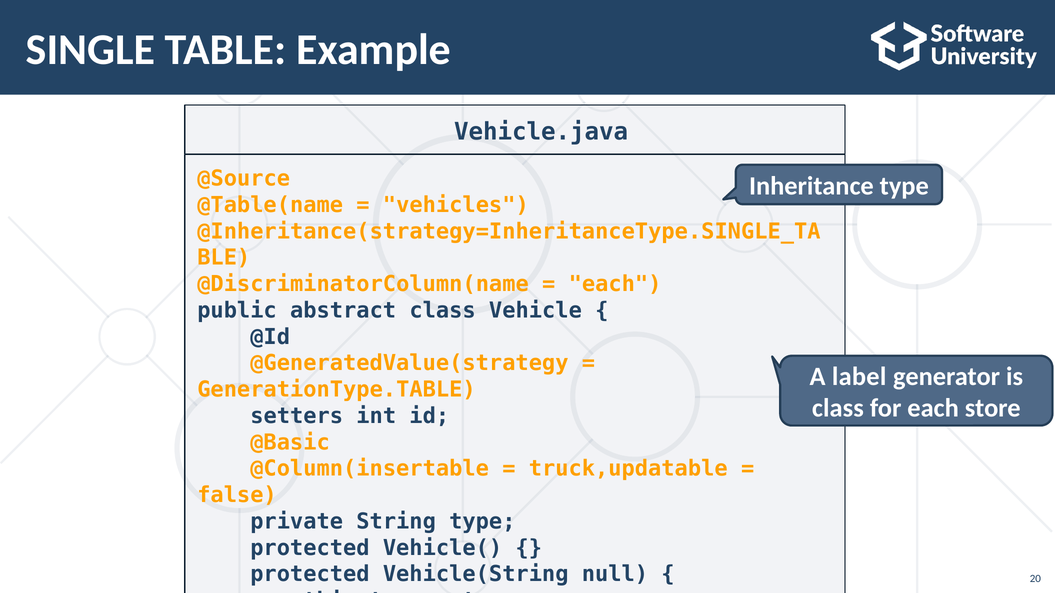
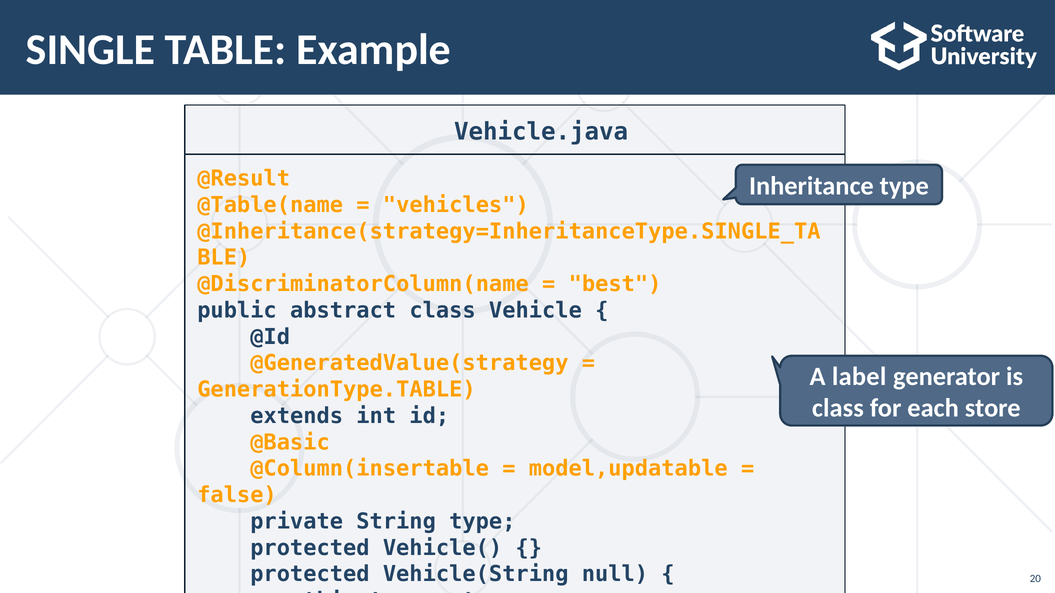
@Source: @Source -> @Result
each at (615, 284): each -> best
setters: setters -> extends
truck,updatable: truck,updatable -> model,updatable
